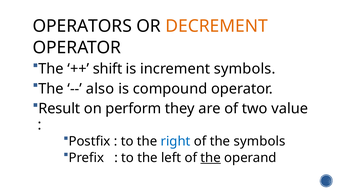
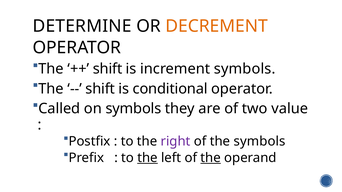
OPERATORS: OPERATORS -> DETERMINE
also at (100, 89): also -> shift
compound: compound -> conditional
Result: Result -> Called
on perform: perform -> symbols
right colour: blue -> purple
the at (148, 158) underline: none -> present
